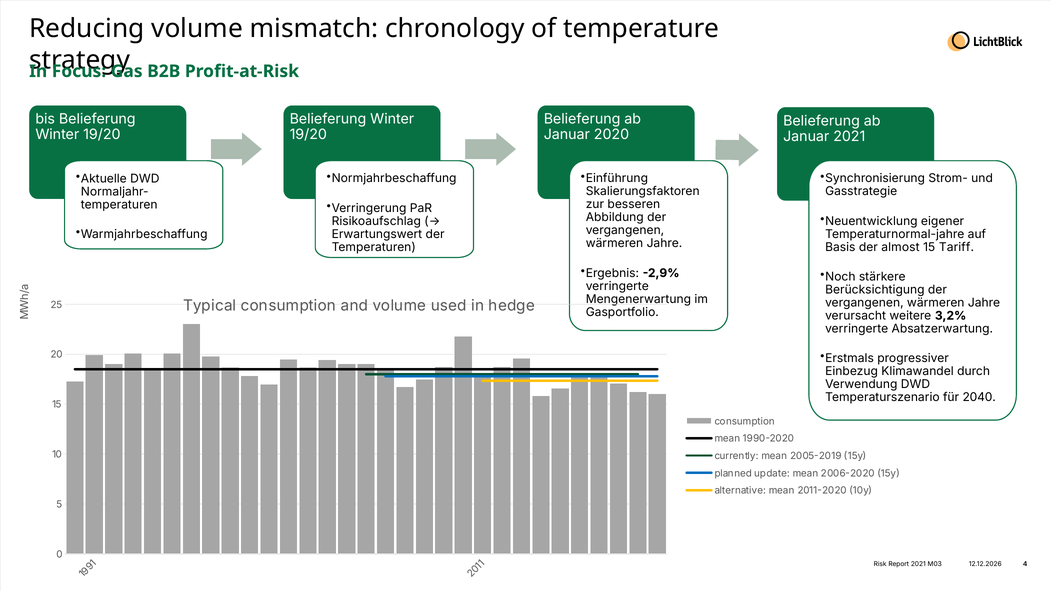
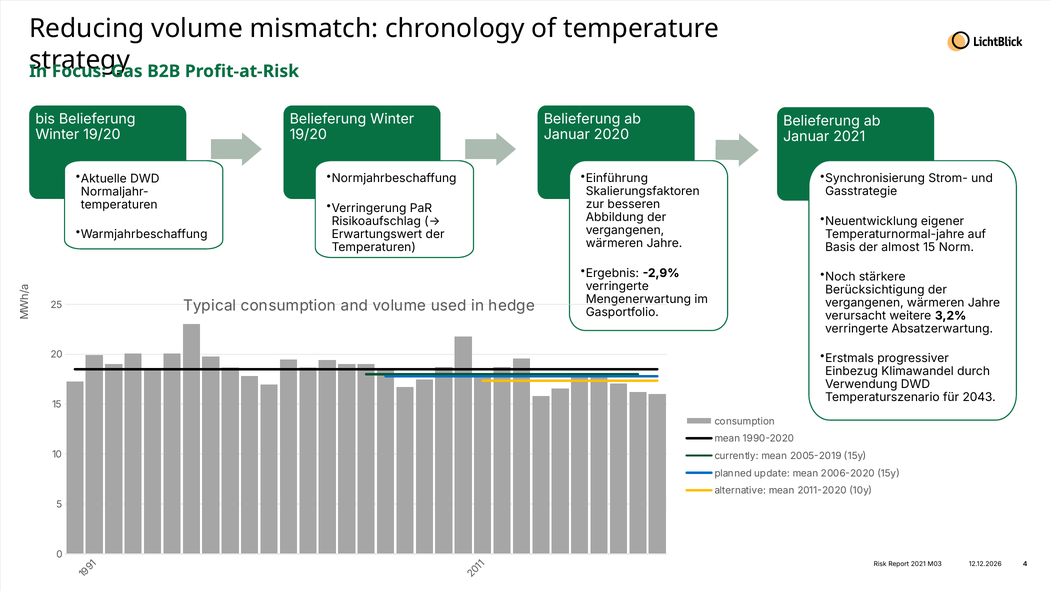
Tariff: Tariff -> Norm
2040: 2040 -> 2043
